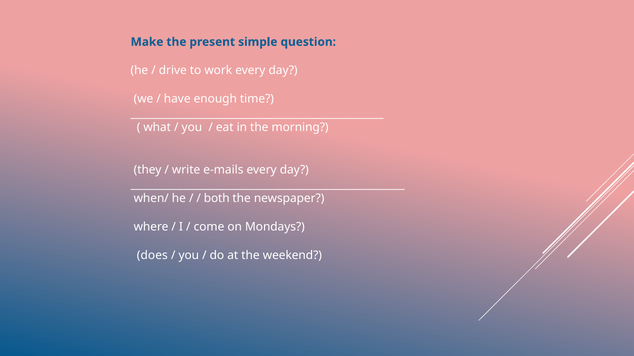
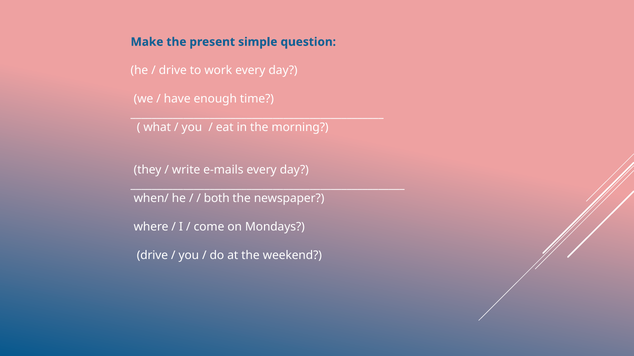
does at (152, 256): does -> drive
